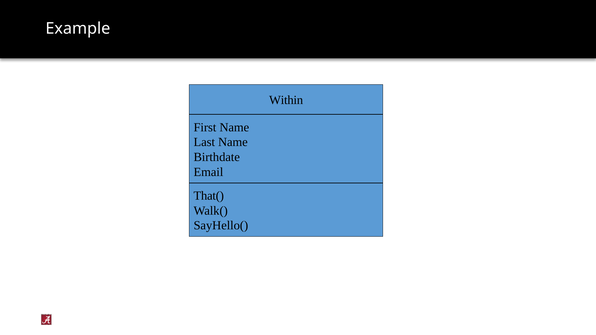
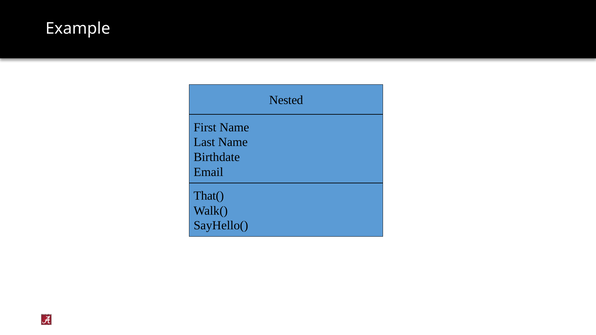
Within: Within -> Nested
